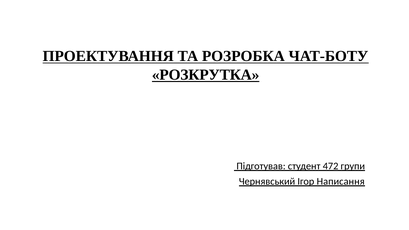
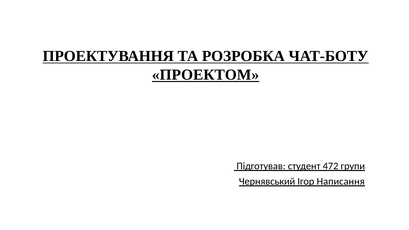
РОЗКРУТКА: РОЗКРУТКА -> ПРОЕКТОМ
